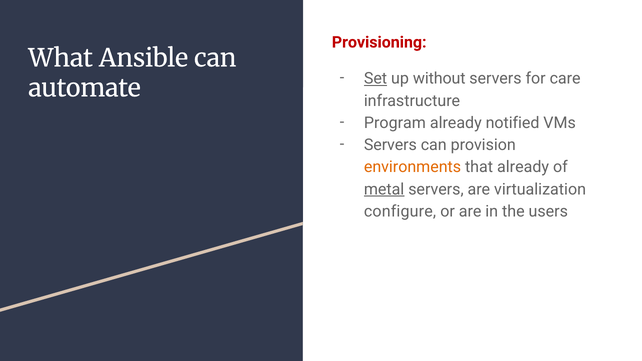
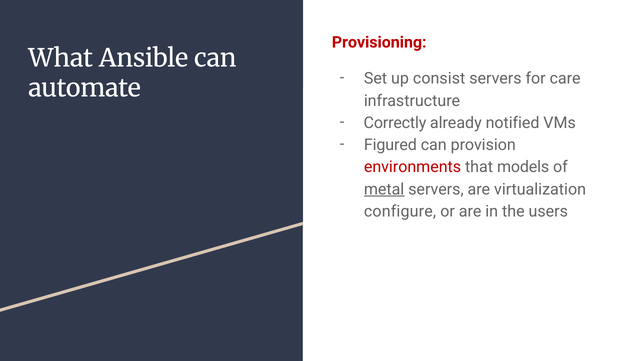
Set underline: present -> none
without: without -> consist
Program: Program -> Correctly
Servers at (390, 145): Servers -> Figured
environments colour: orange -> red
that already: already -> models
